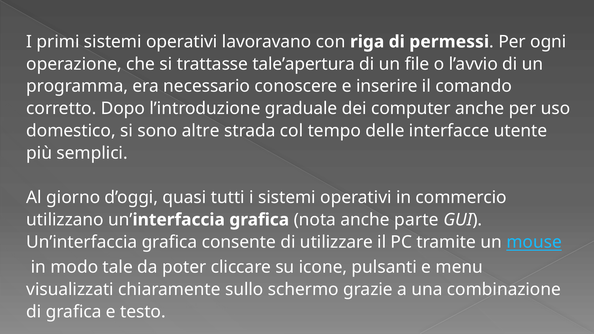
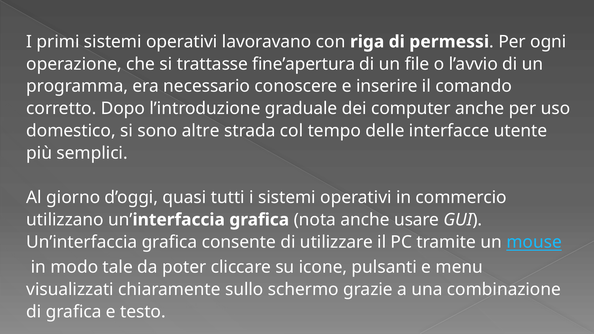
tale’apertura: tale’apertura -> fine’apertura
parte: parte -> usare
